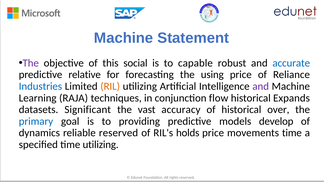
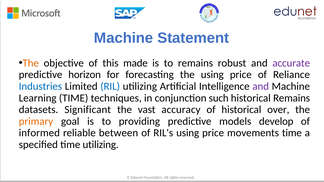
The at (31, 63) colour: purple -> orange
social: social -> made
to capable: capable -> remains
accurate colour: blue -> purple
relative: relative -> horizon
RIL colour: orange -> blue
Learning RAJA: RAJA -> TIME
flow: flow -> such
historical Expands: Expands -> Remains
primary colour: blue -> orange
dynamics: dynamics -> informed
reliable reserved: reserved -> between
RIL's holds: holds -> using
